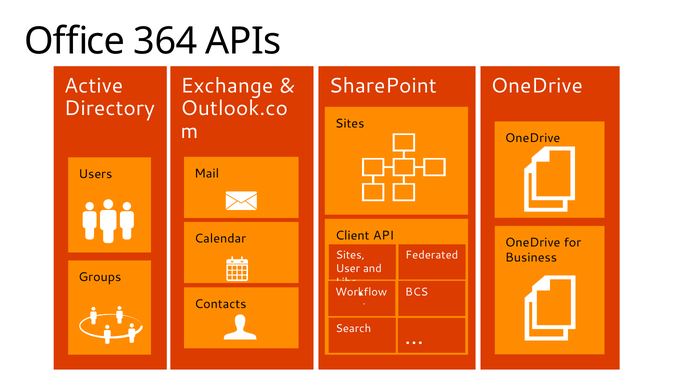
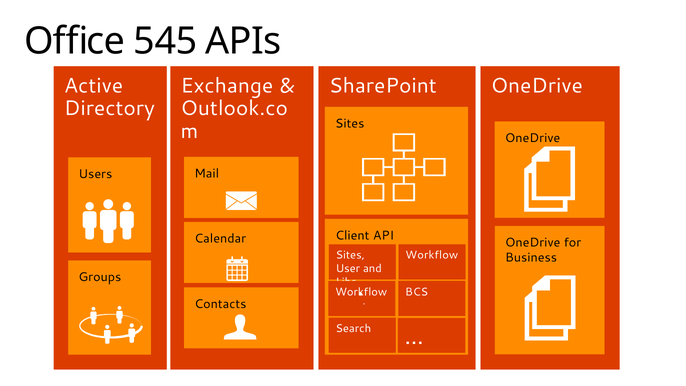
364: 364 -> 545
Federated at (432, 255): Federated -> Workflow
